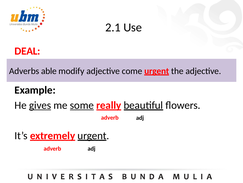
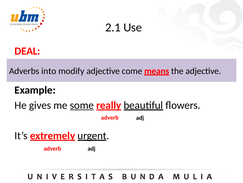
able: able -> into
come urgent: urgent -> means
gives underline: present -> none
